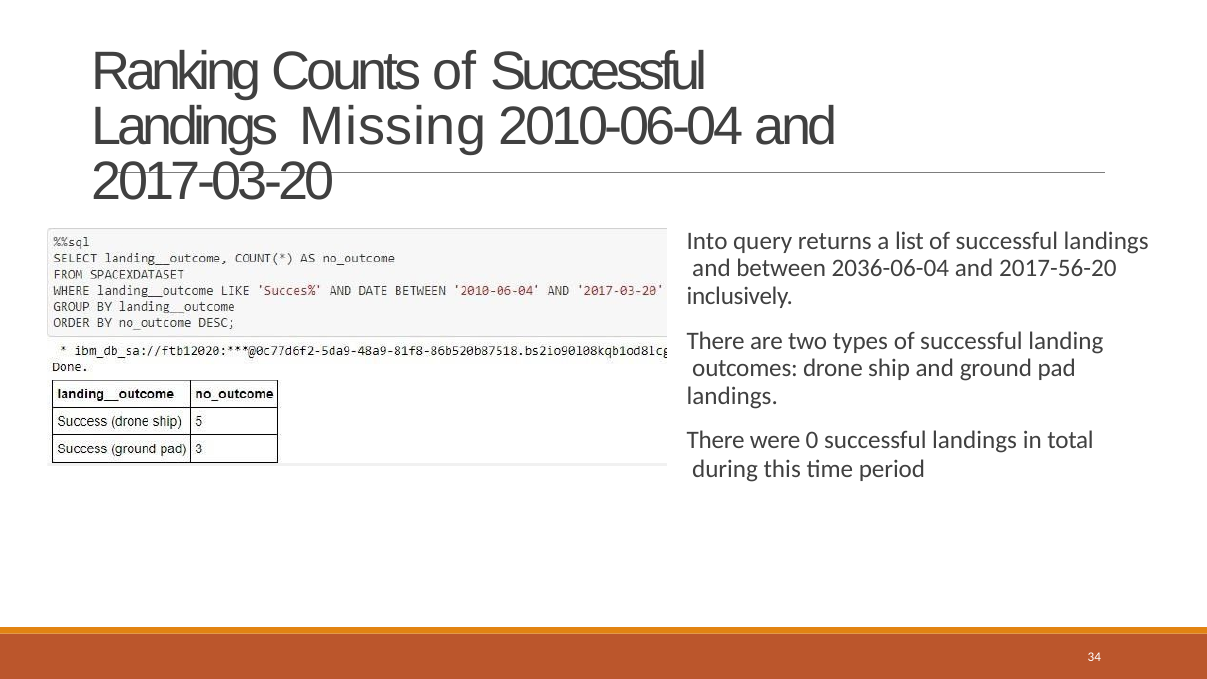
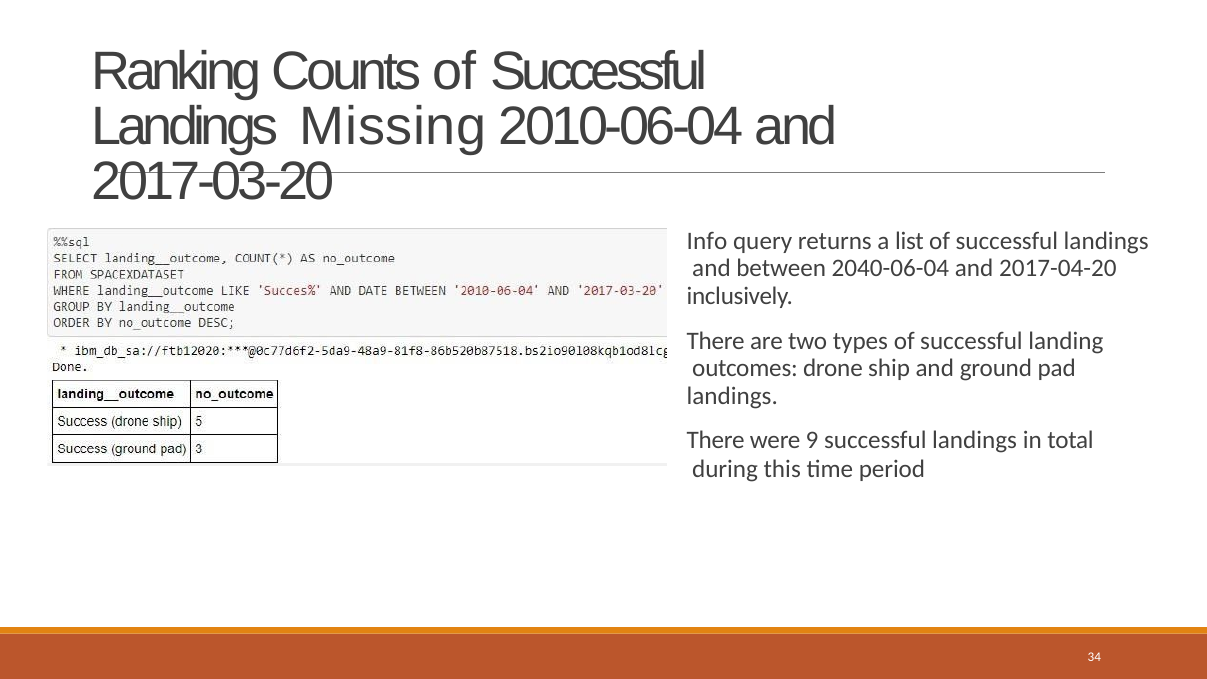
Into: Into -> Info
2036-06-04: 2036-06-04 -> 2040-06-04
2017-56-20: 2017-56-20 -> 2017-04-20
0: 0 -> 9
